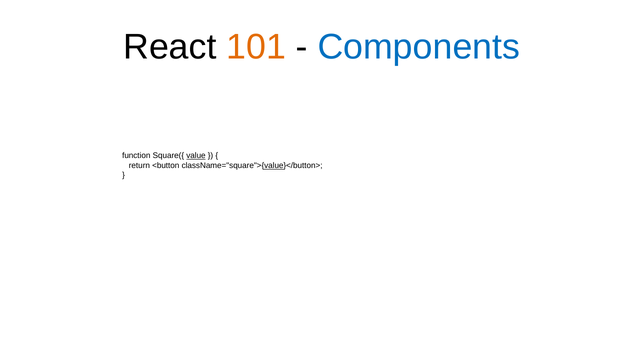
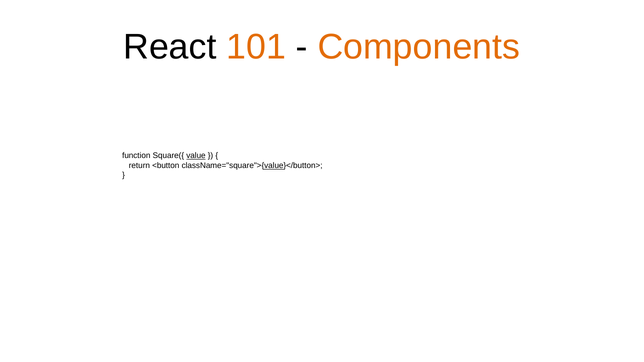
Components colour: blue -> orange
